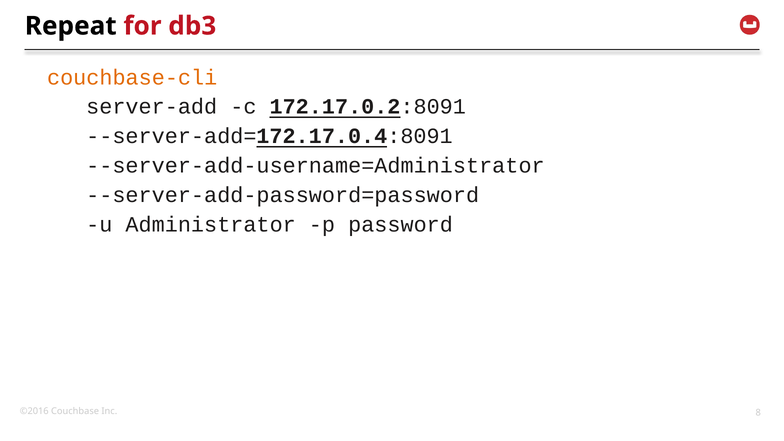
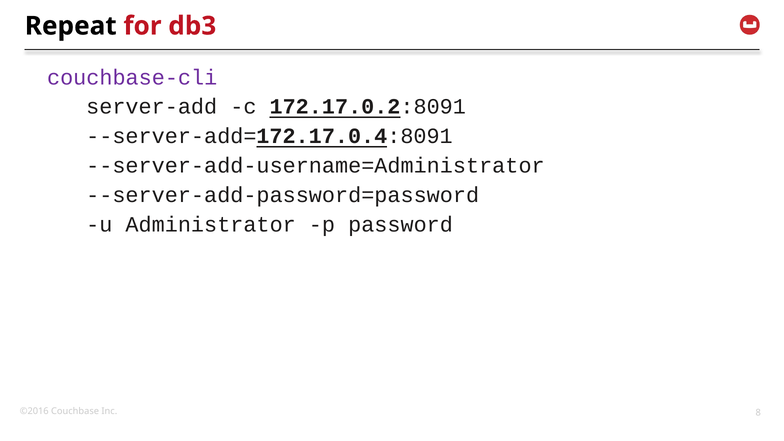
couchbase-cli colour: orange -> purple
